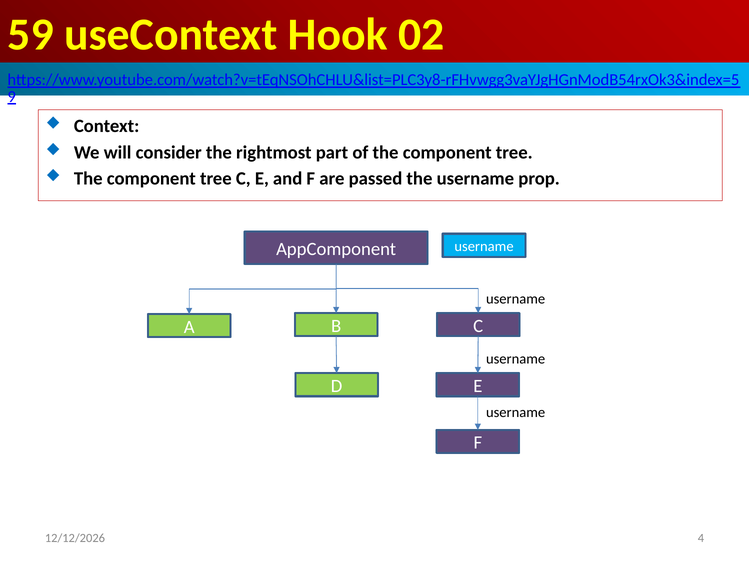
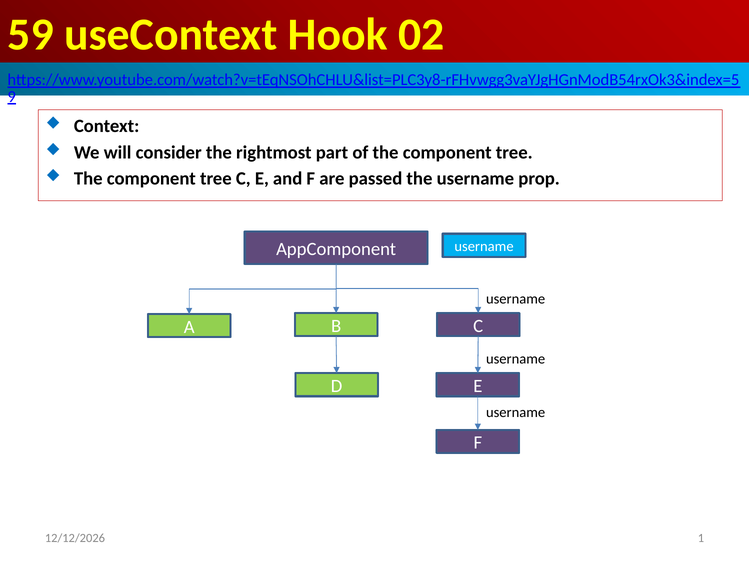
4: 4 -> 1
